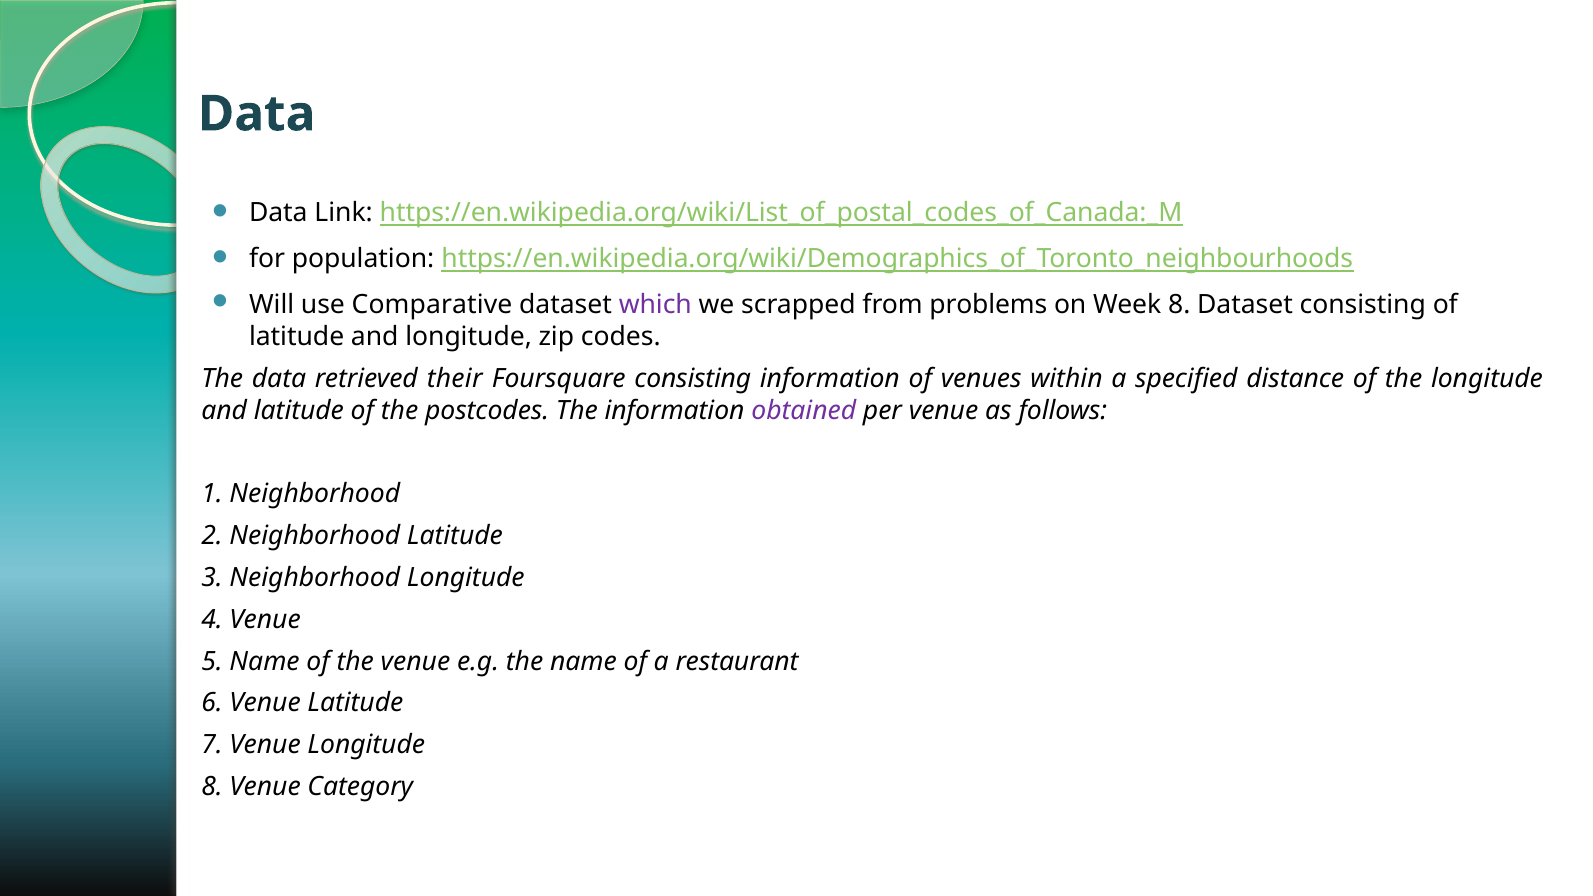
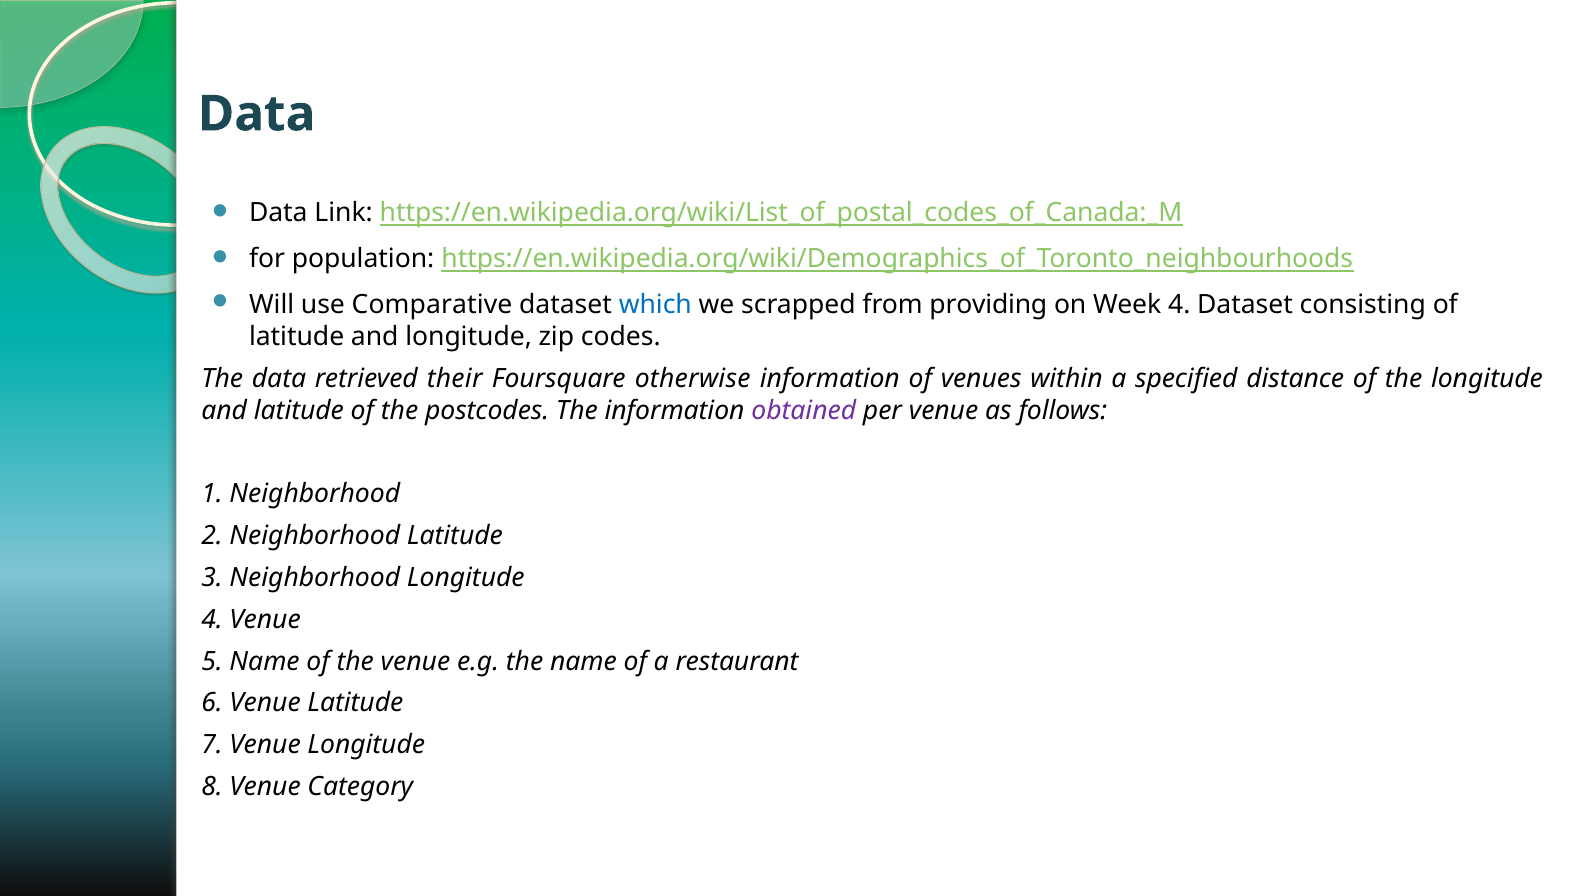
which colour: purple -> blue
problems: problems -> providing
Week 8: 8 -> 4
Foursquare consisting: consisting -> otherwise
